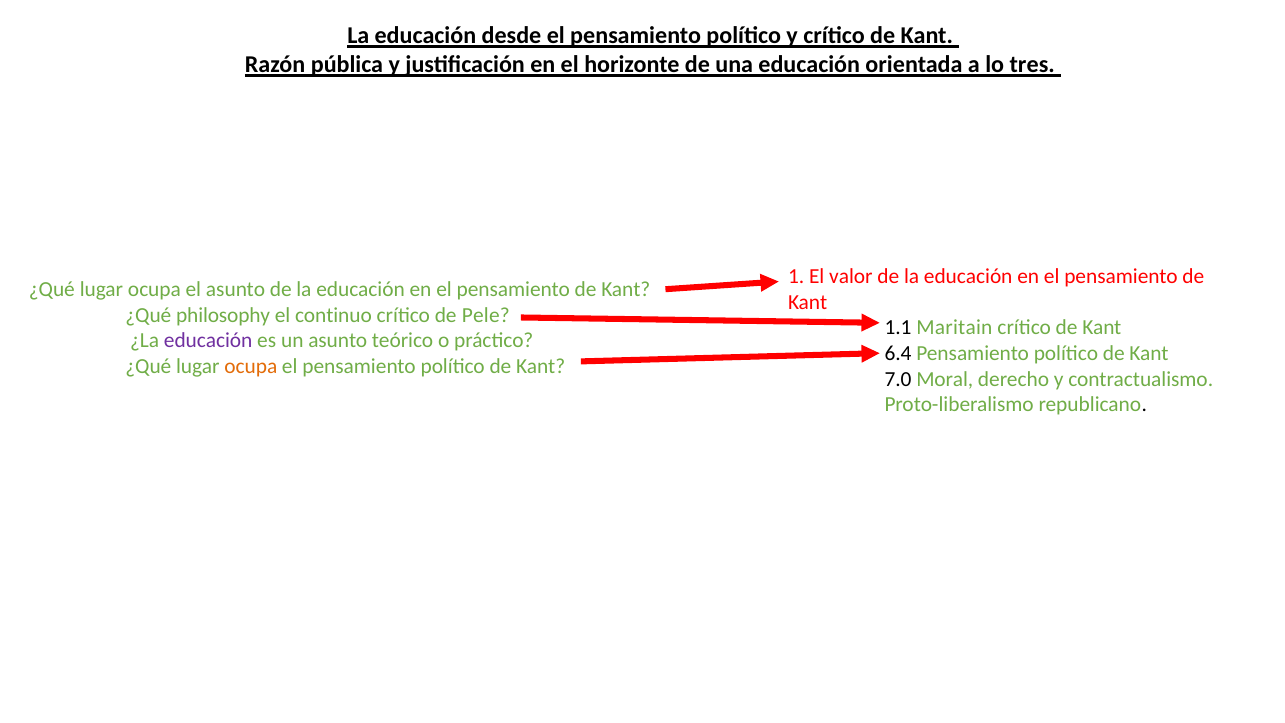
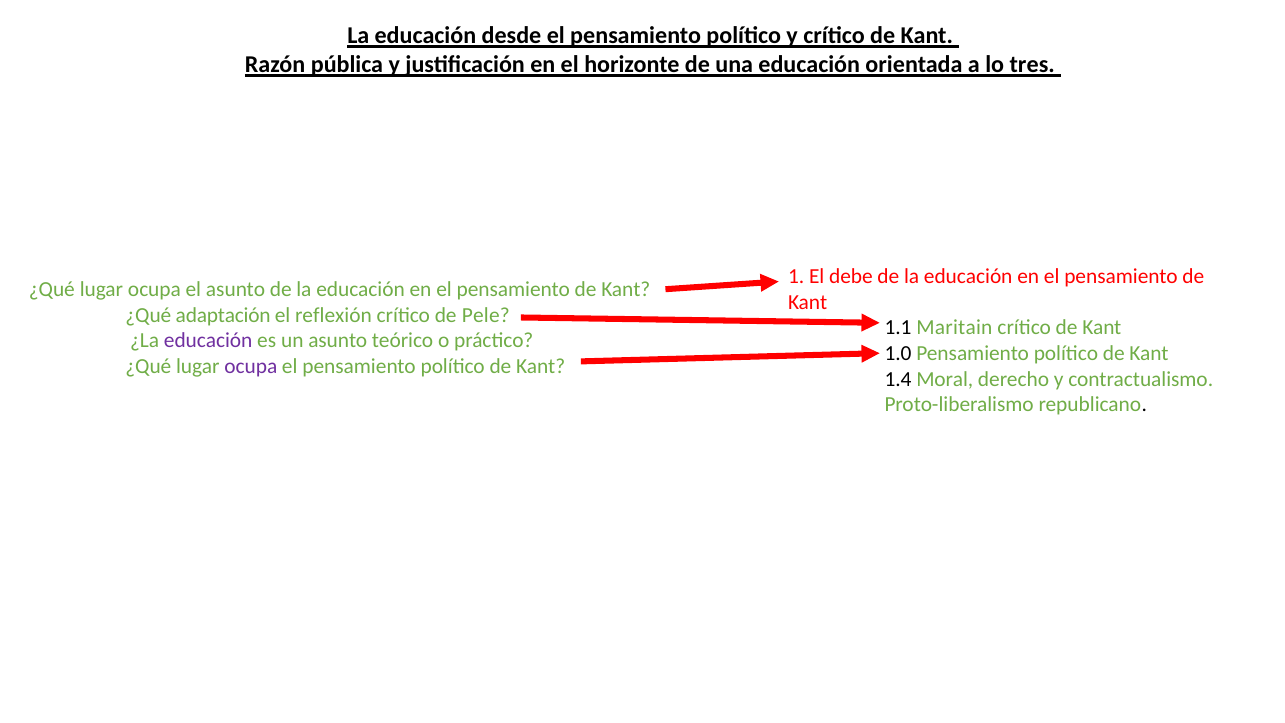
valor: valor -> debe
philosophy: philosophy -> adaptación
continuo: continuo -> reflexión
6.4: 6.4 -> 1.0
ocupa at (251, 367) colour: orange -> purple
7.0: 7.0 -> 1.4
